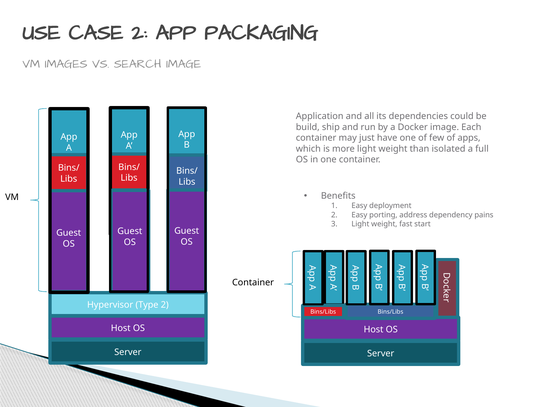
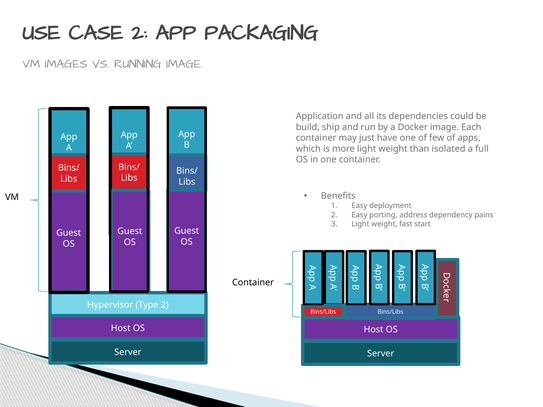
SEARCH: SEARCH -> RUNNING
